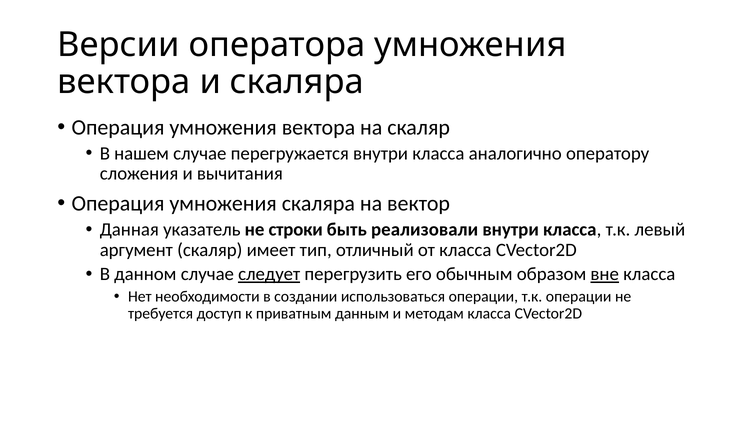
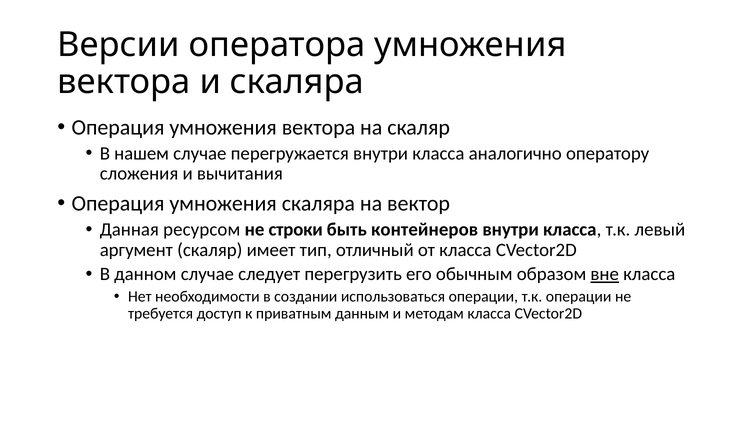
указатель: указатель -> ресурсом
реализовали: реализовали -> контейнеров
следует underline: present -> none
